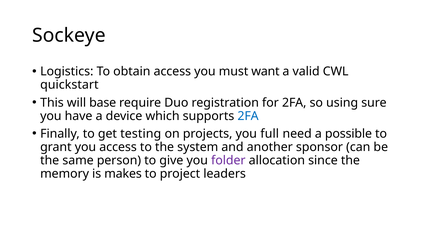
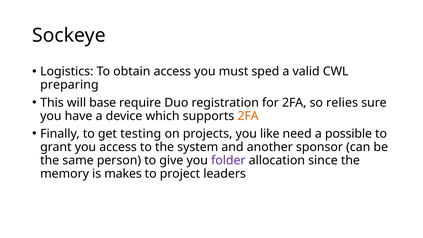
want: want -> sped
quickstart: quickstart -> preparing
using: using -> relies
2FA at (248, 116) colour: blue -> orange
full: full -> like
